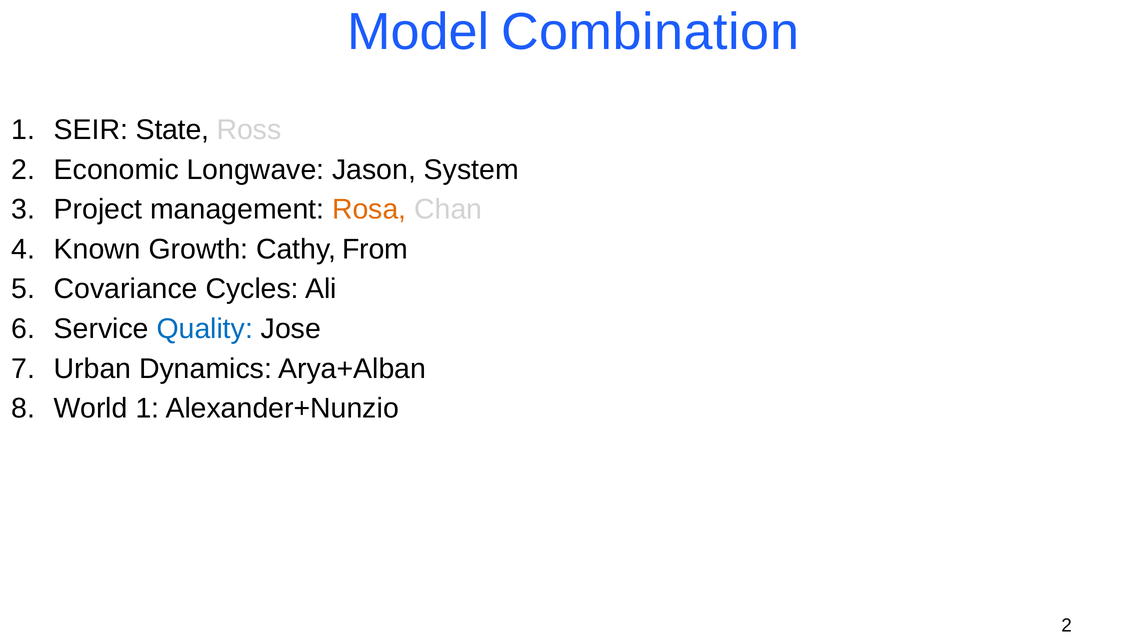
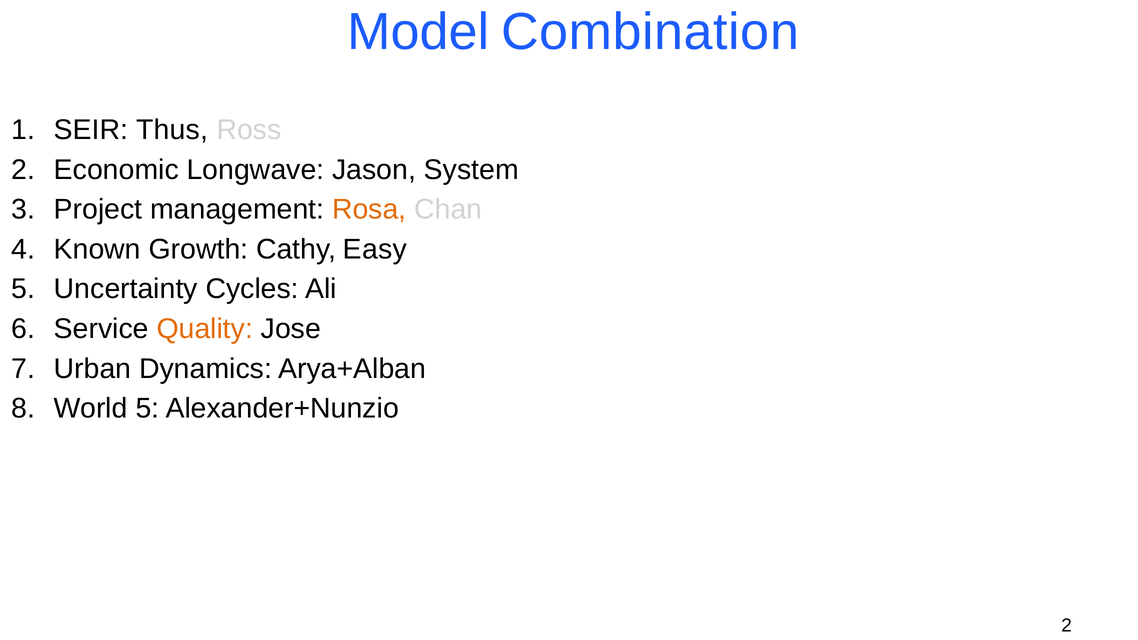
State: State -> Thus
From: From -> Easy
Covariance: Covariance -> Uncertainty
Quality colour: blue -> orange
World 1: 1 -> 5
